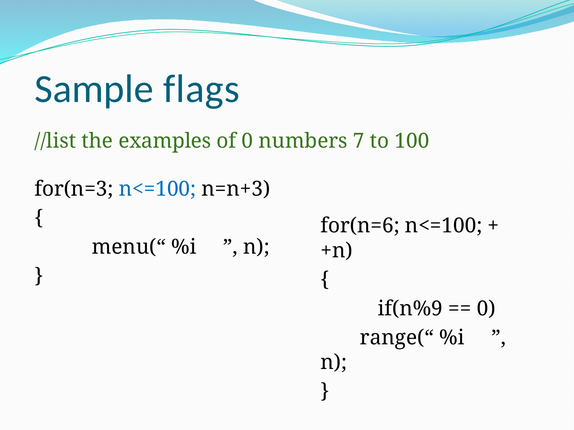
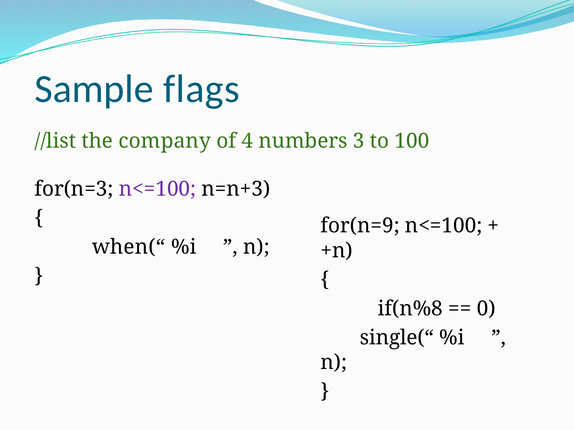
examples: examples -> company
of 0: 0 -> 4
7: 7 -> 3
n<=100 at (158, 189) colour: blue -> purple
for(n=6: for(n=6 -> for(n=9
menu(“: menu(“ -> when(“
if(n%9: if(n%9 -> if(n%8
range(“: range(“ -> single(“
